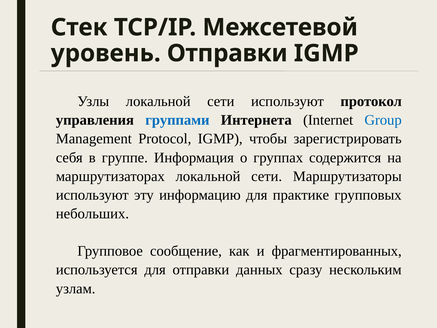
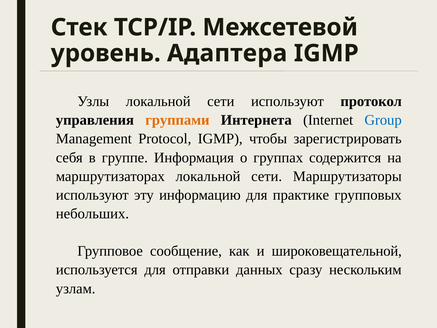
уровень Отправки: Отправки -> Адаптера
группами colour: blue -> orange
фрагментированных: фрагментированных -> широковещательной
